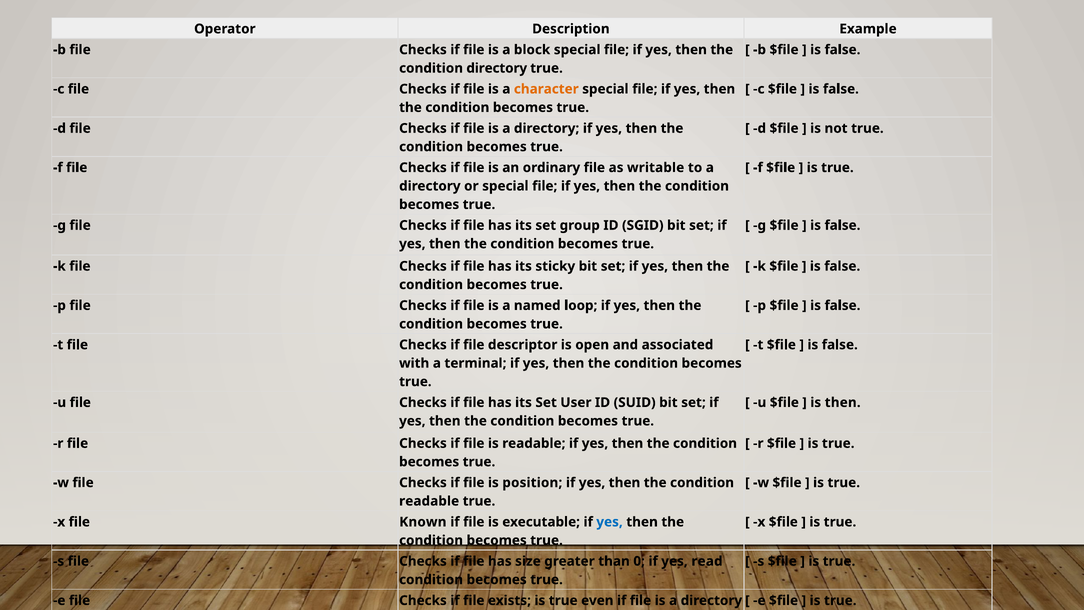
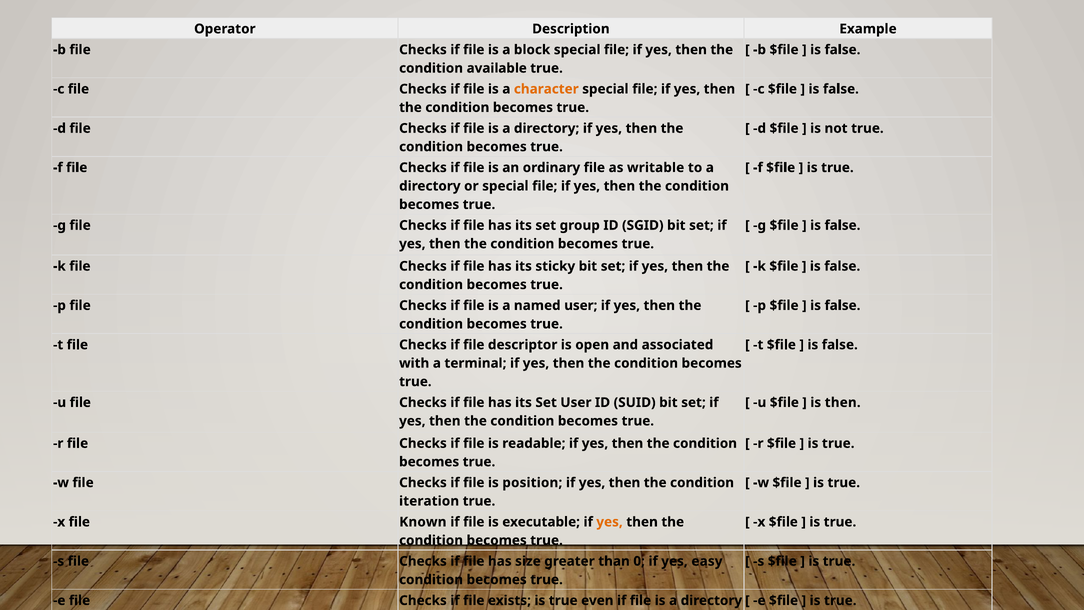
condition directory: directory -> available
named loop: loop -> user
readable at (429, 501): readable -> iteration
yes at (610, 522) colour: blue -> orange
read: read -> easy
